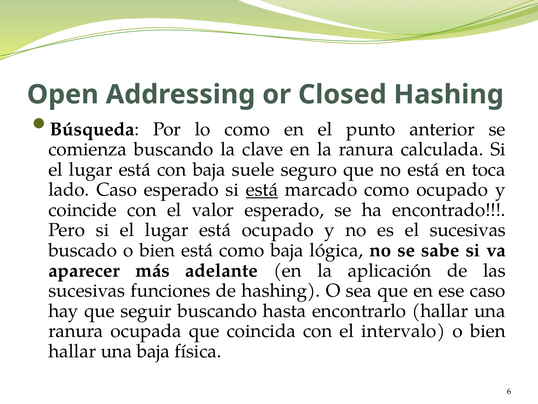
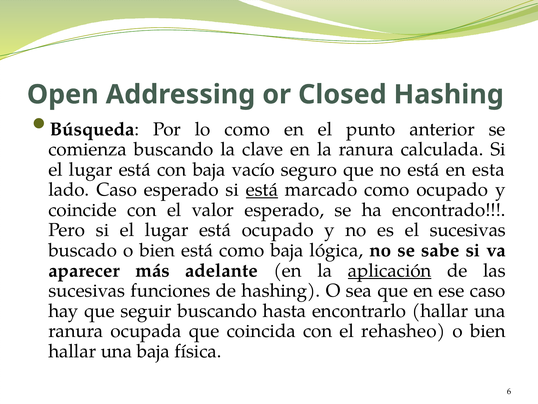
suele: suele -> vacío
toca: toca -> esta
aplicación underline: none -> present
intervalo: intervalo -> rehasheo
